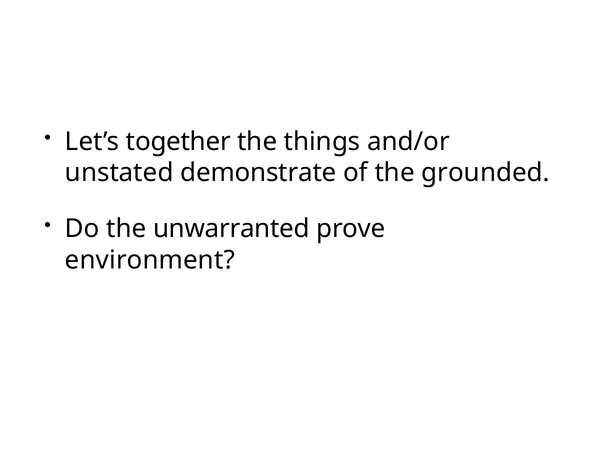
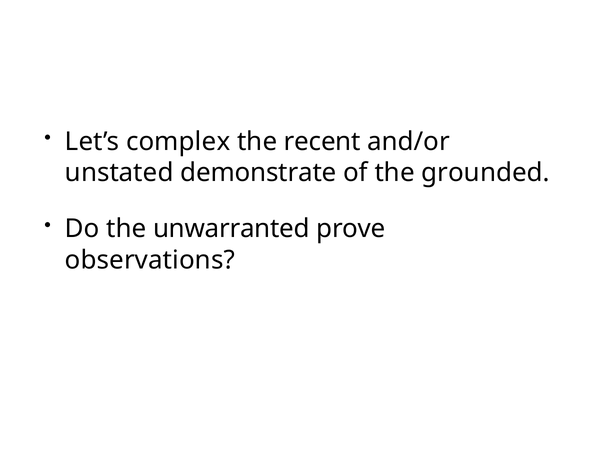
together: together -> complex
things: things -> recent
environment: environment -> observations
